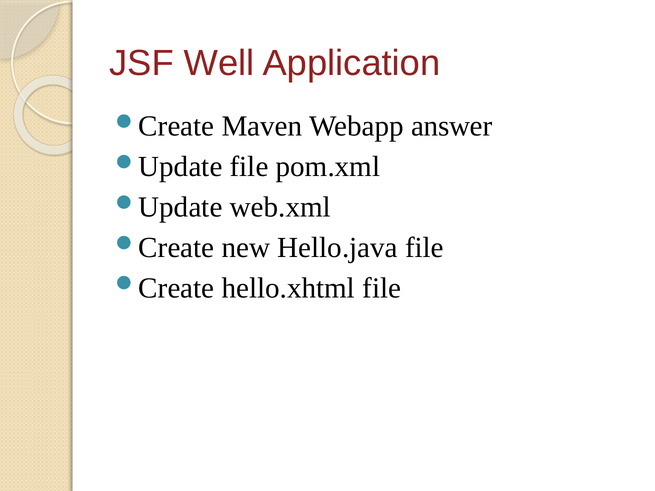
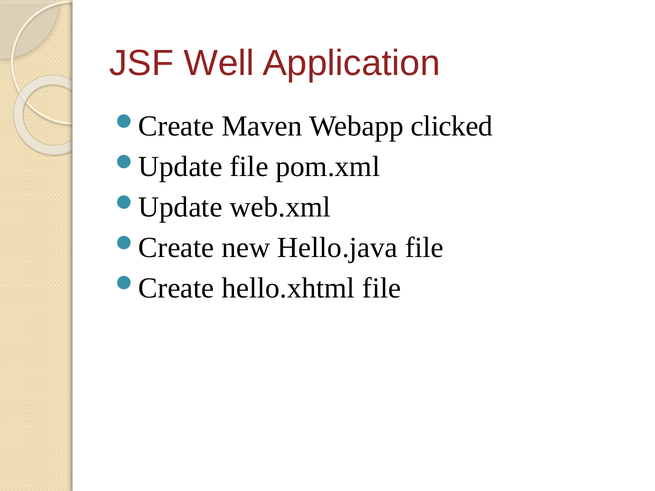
answer: answer -> clicked
